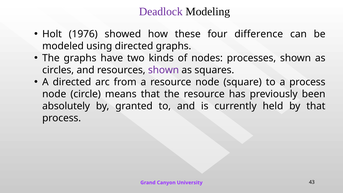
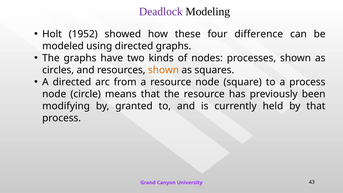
1976: 1976 -> 1952
shown at (164, 70) colour: purple -> orange
absolutely: absolutely -> modifying
